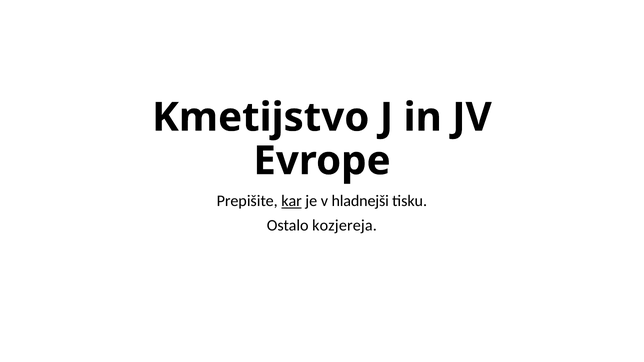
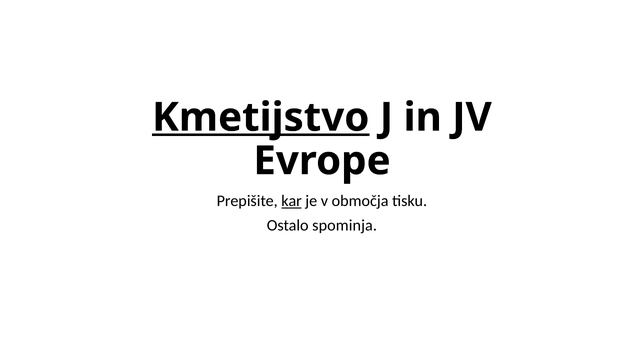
Kmetijstvo underline: none -> present
hladnejši: hladnejši -> območja
kozjereja: kozjereja -> spominja
